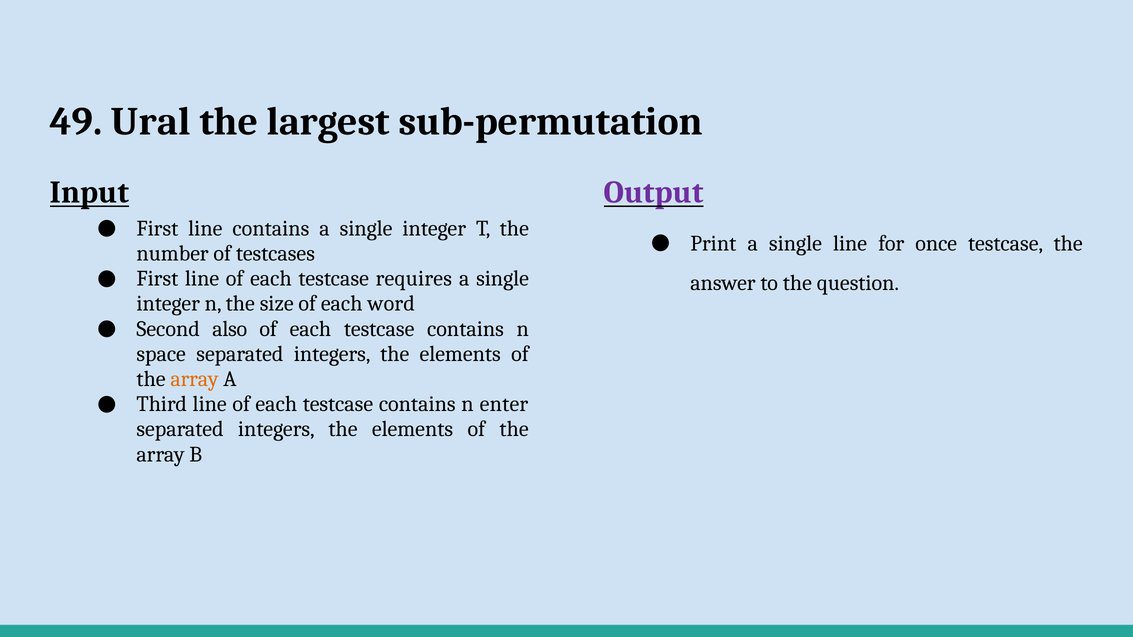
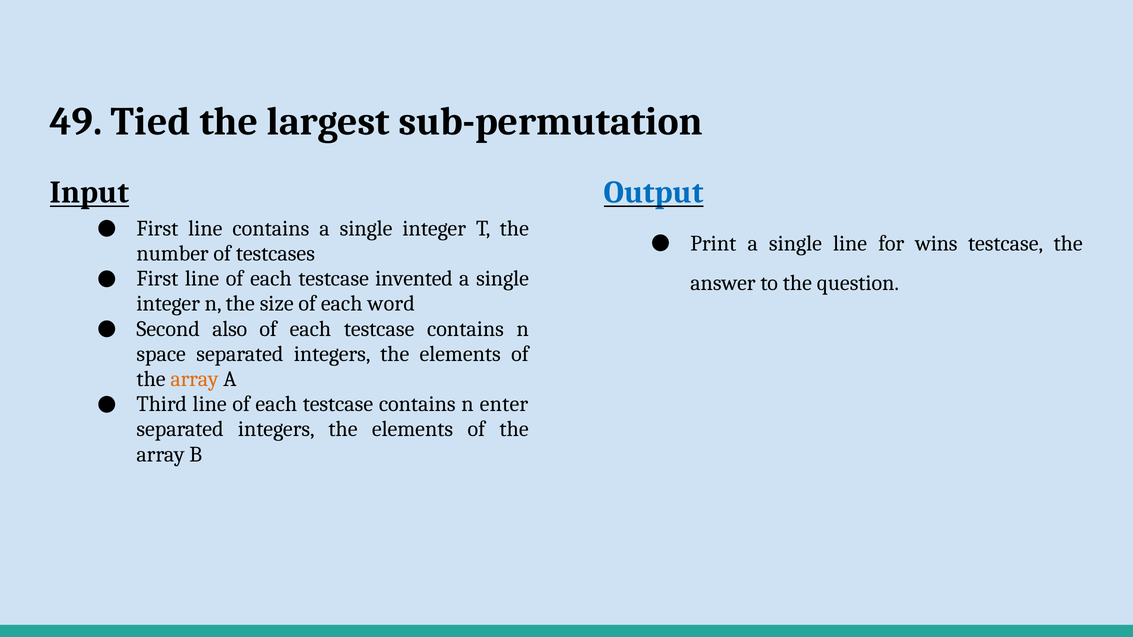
Ural: Ural -> Tied
Output colour: purple -> blue
once: once -> wins
requires: requires -> invented
